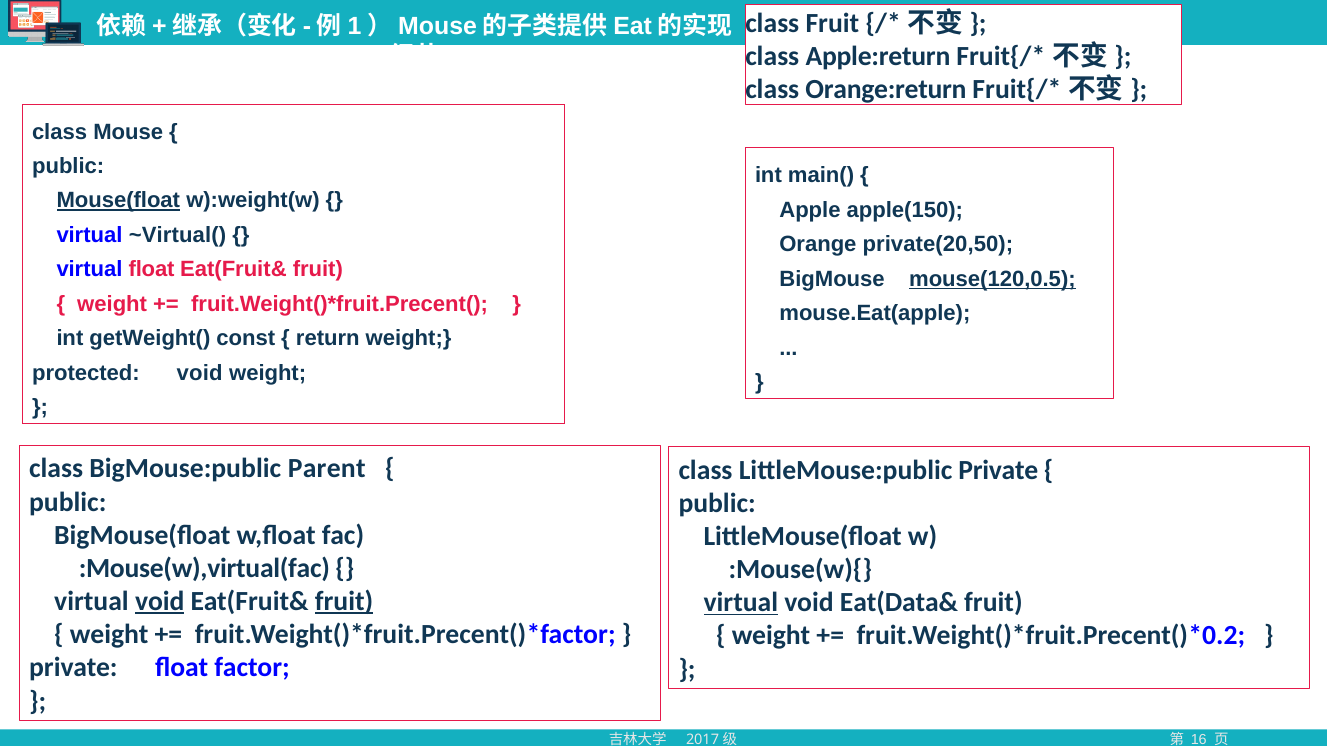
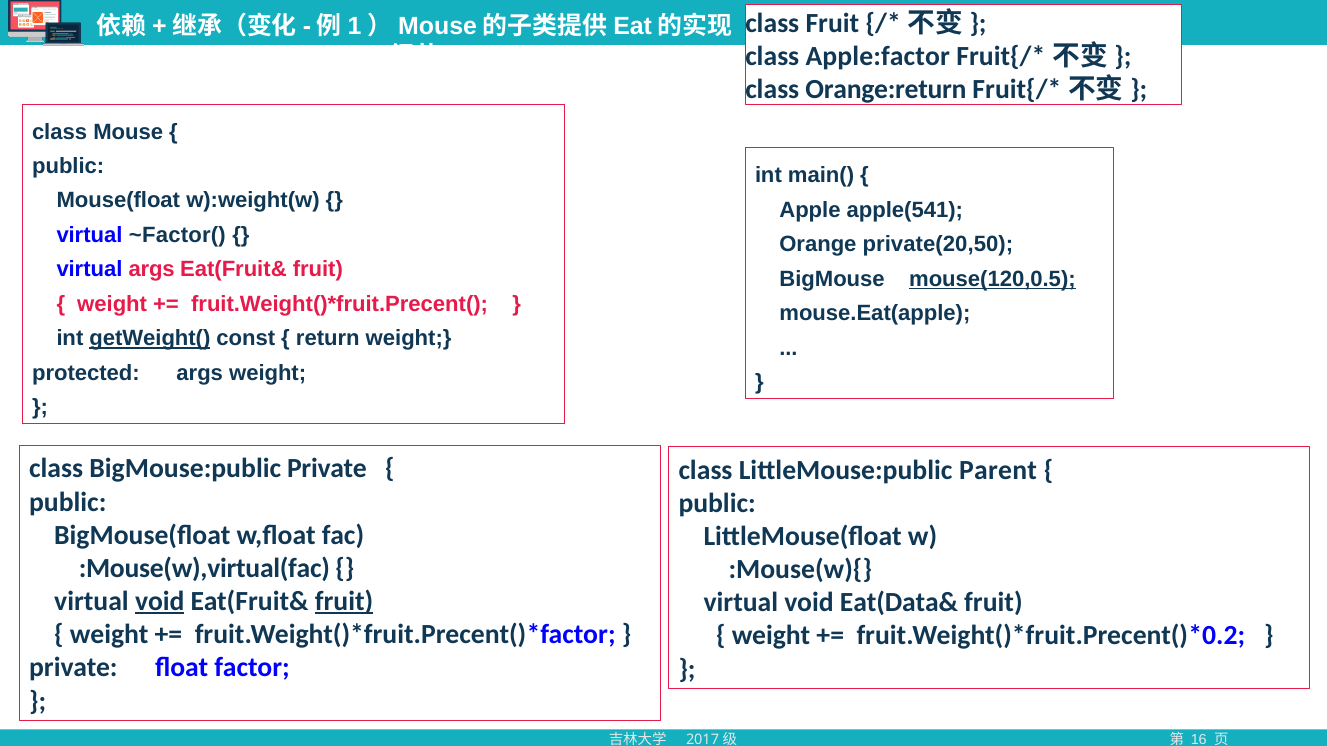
Apple:return: Apple:return -> Apple:factor
Mouse(float underline: present -> none
apple(150: apple(150 -> apple(541
~Virtual(: ~Virtual( -> ~Factor(
virtual float: float -> args
getWeight( underline: none -> present
protected void: void -> args
BigMouse:public Parent: Parent -> Private
LittleMouse:public Private: Private -> Parent
virtual at (741, 603) underline: present -> none
